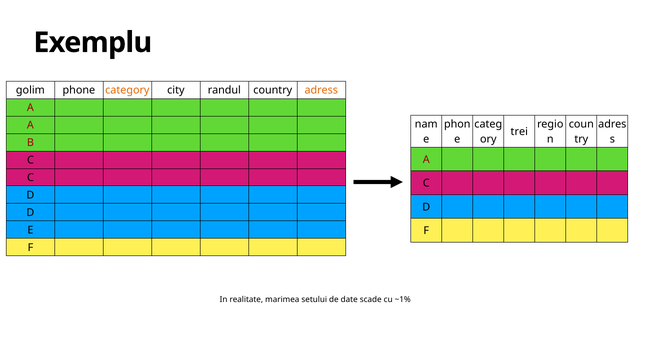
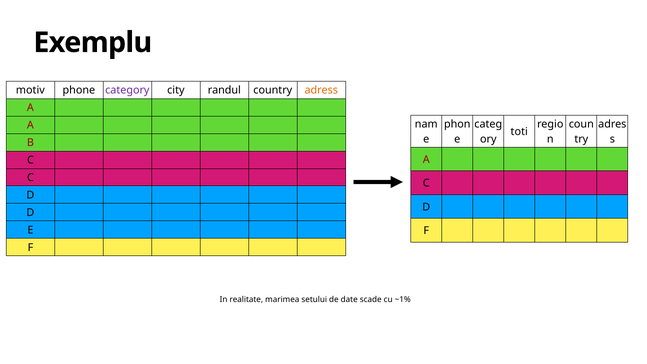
golim: golim -> motiv
category colour: orange -> purple
trei: trei -> toti
